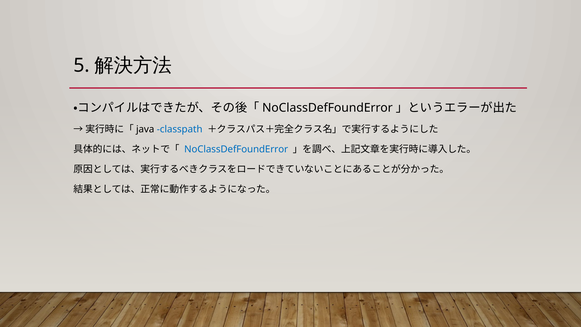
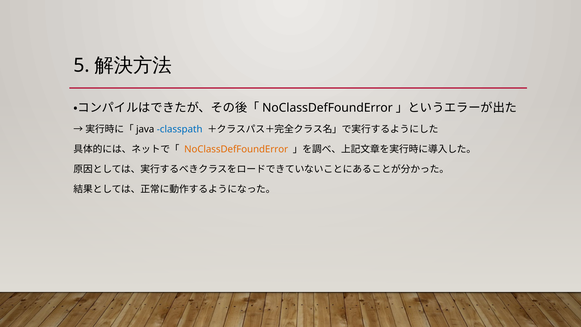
NoClassDefFoundError at (236, 149) colour: blue -> orange
